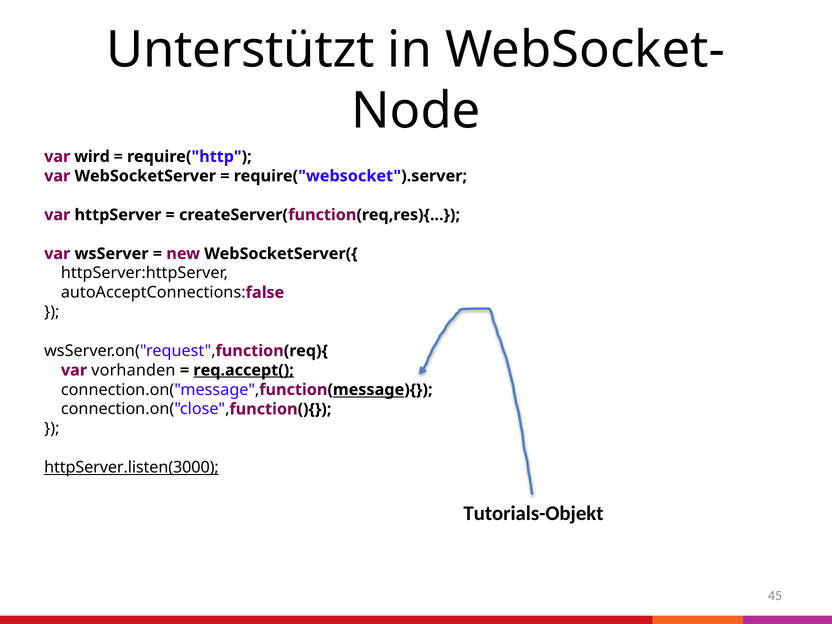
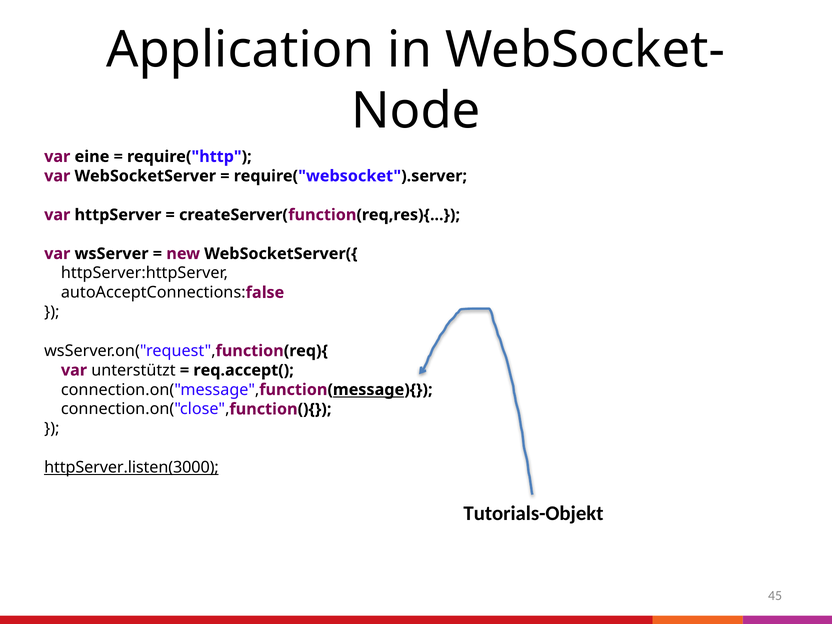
Unterstützt: Unterstützt -> Application
wird: wird -> eine
vorhanden: vorhanden -> unterstützt
req.accept( underline: present -> none
